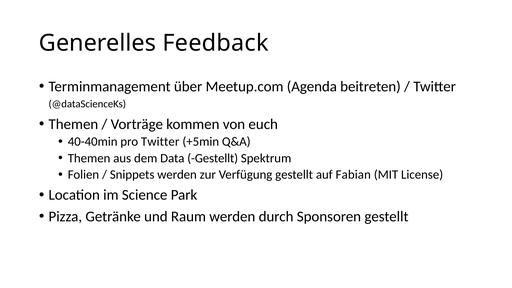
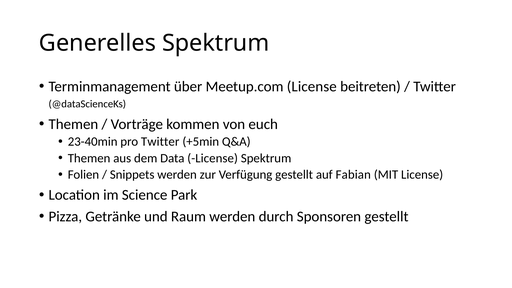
Generelles Feedback: Feedback -> Spektrum
Meetup.com Agenda: Agenda -> License
40-40min: 40-40min -> 23-40min
Data Gestellt: Gestellt -> License
